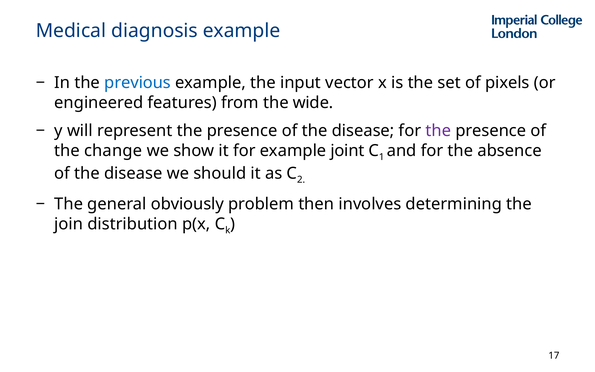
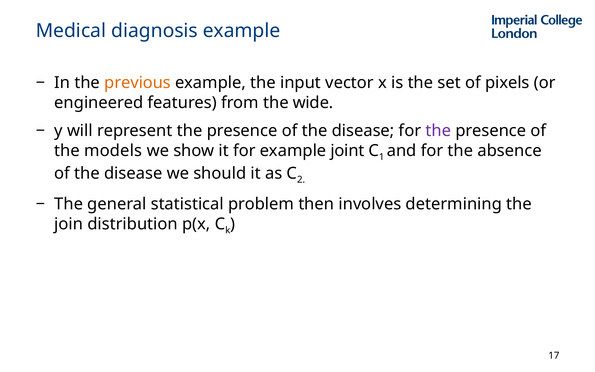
previous colour: blue -> orange
change: change -> models
obviously: obviously -> statistical
